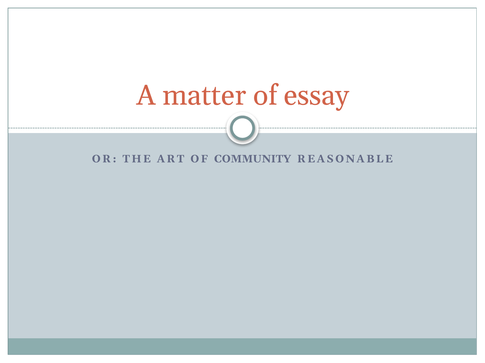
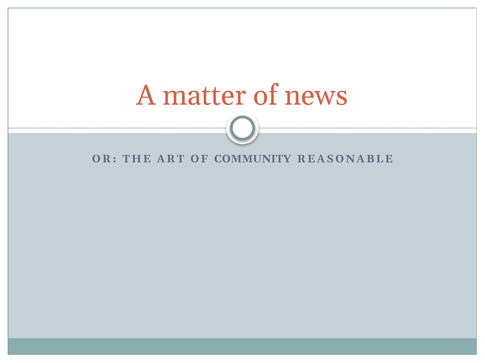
essay: essay -> news
